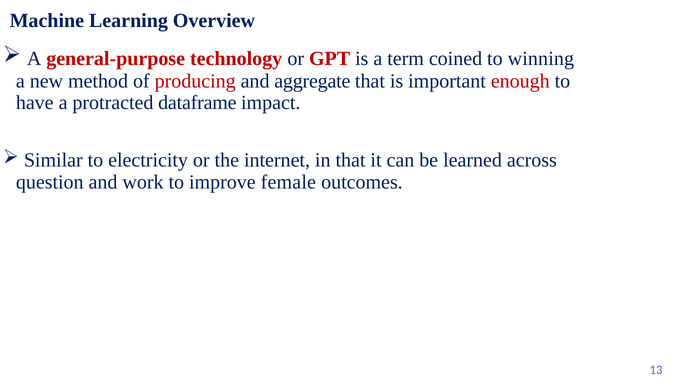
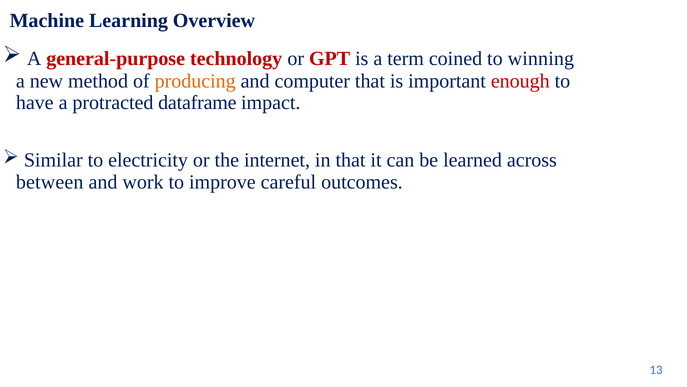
producing colour: red -> orange
aggregate: aggregate -> computer
question: question -> between
female: female -> careful
